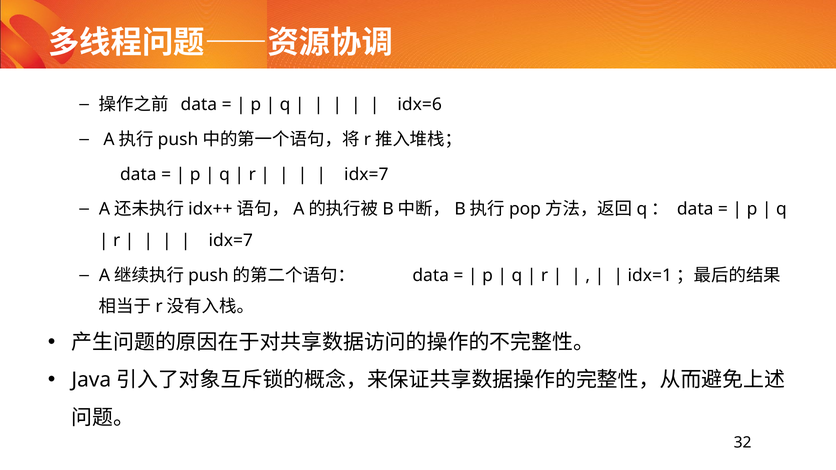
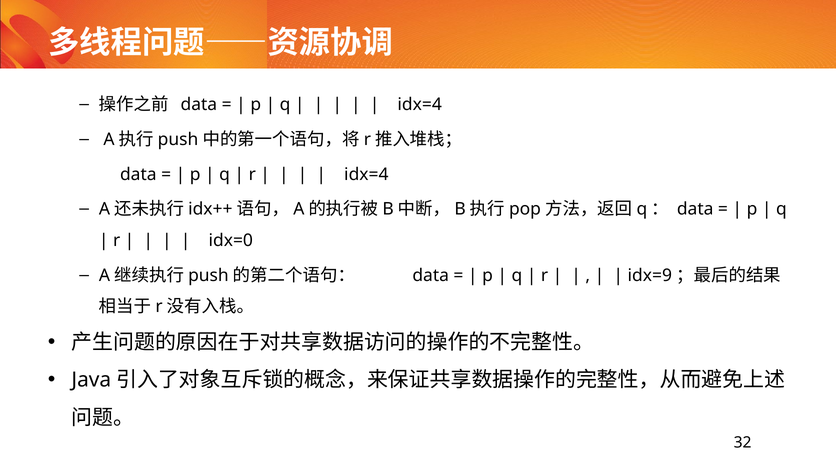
idx=6 at (420, 105): idx=6 -> idx=4
idx=7 at (366, 174): idx=7 -> idx=4
idx=7 at (231, 241): idx=7 -> idx=0
idx=1: idx=1 -> idx=9
